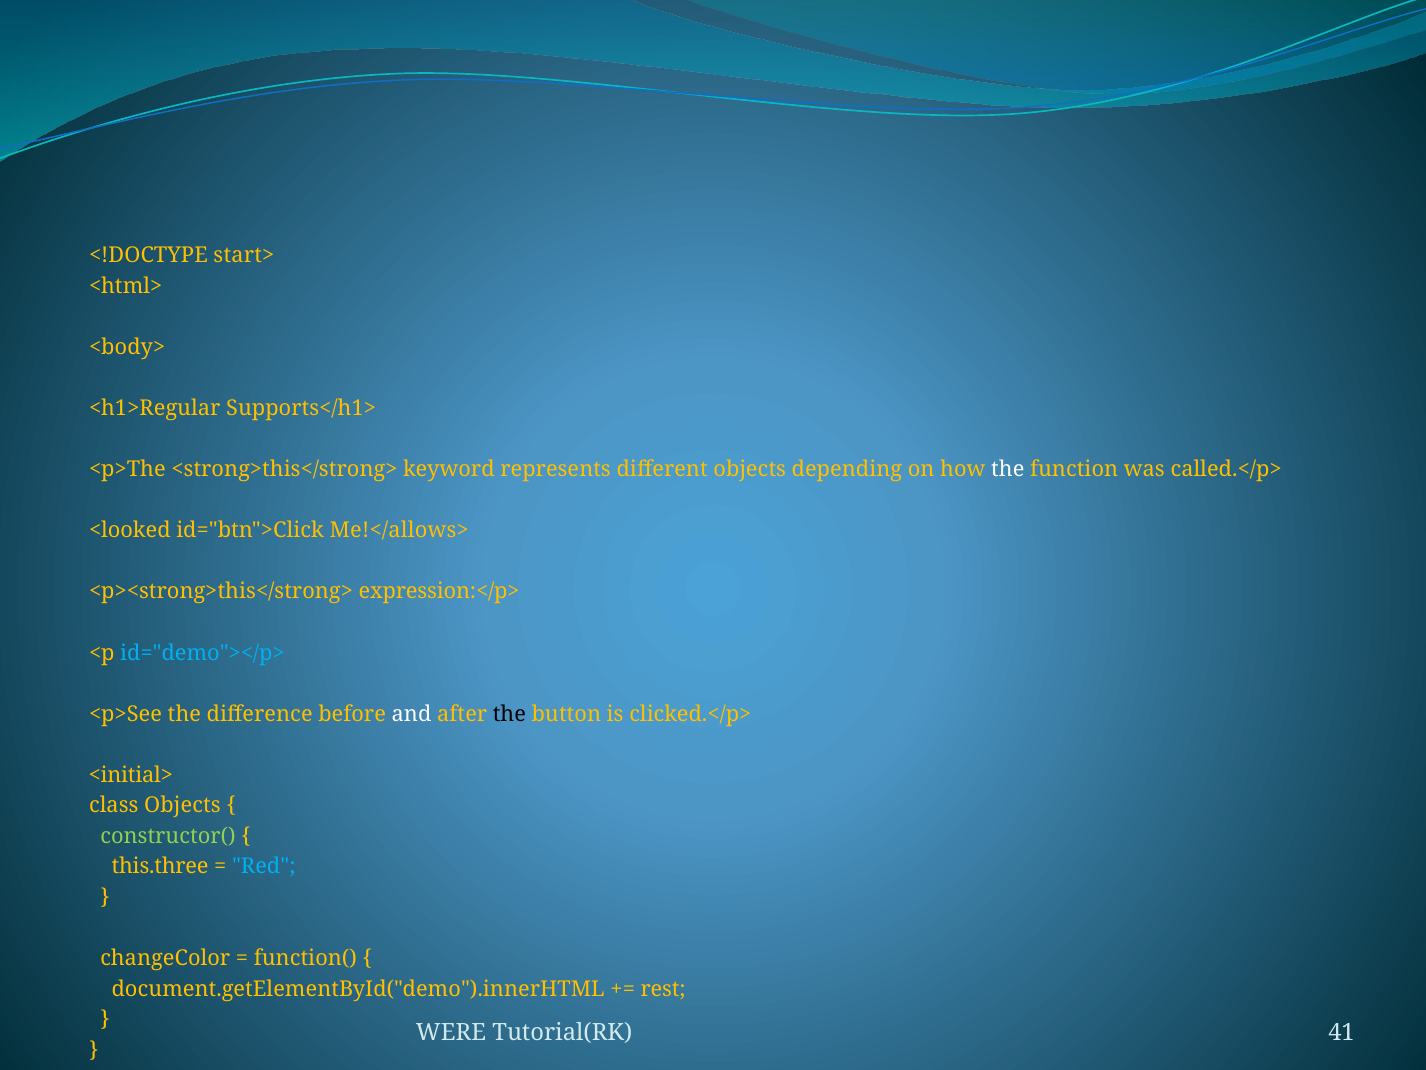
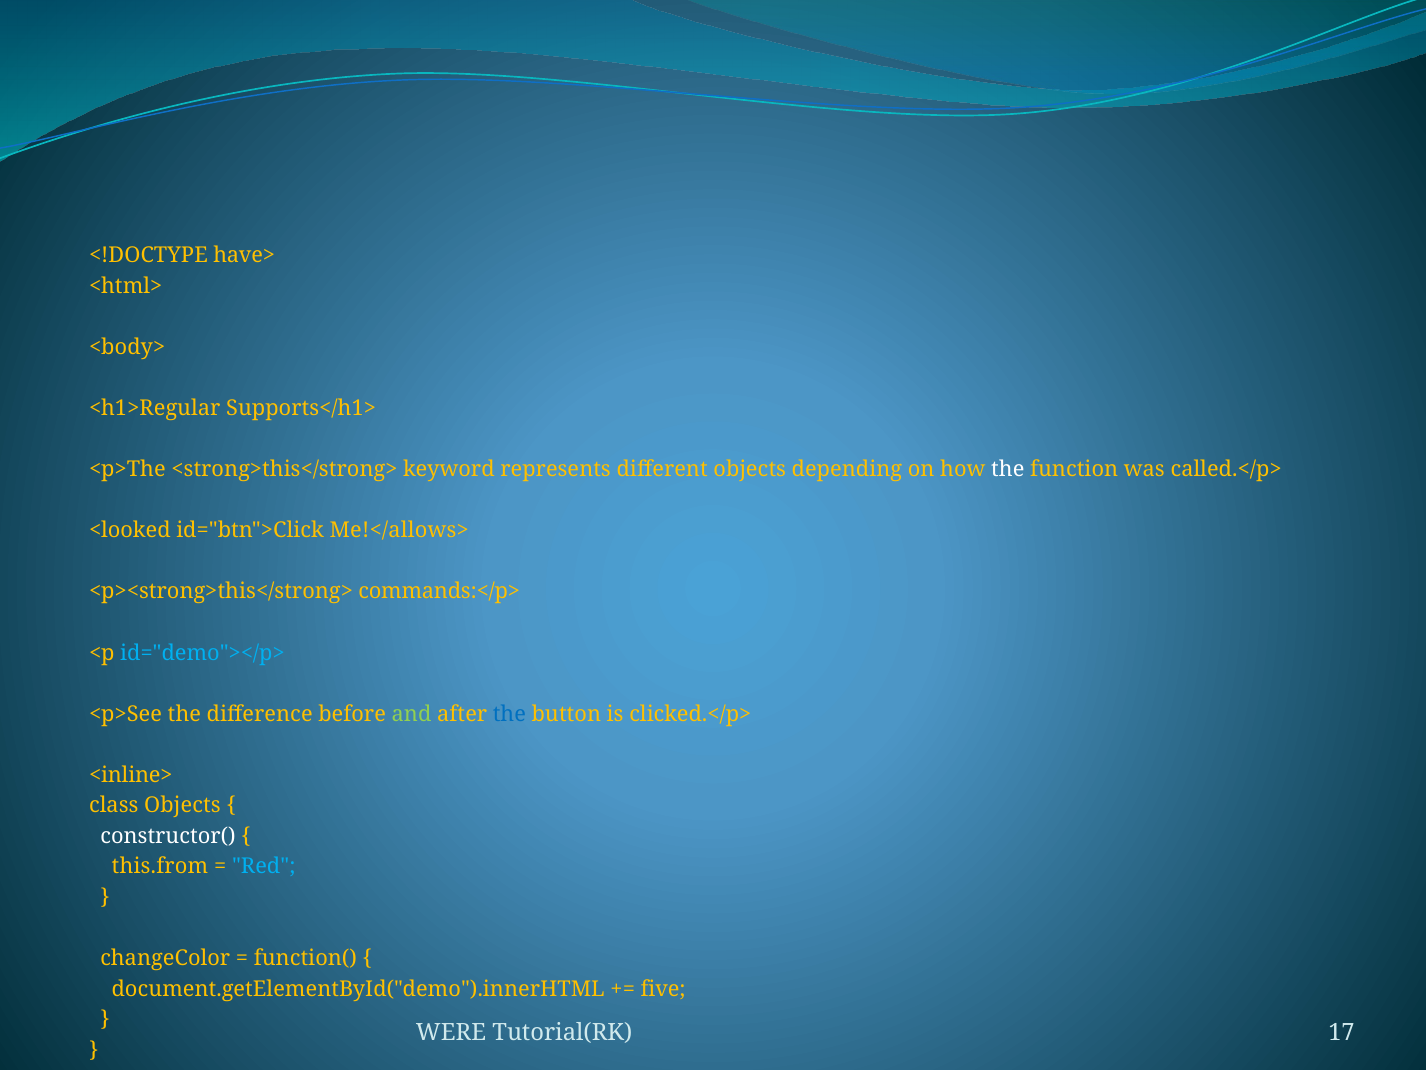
start>: start> -> have>
expression:</p>: expression:</p> -> commands:</p>
and colour: white -> light green
the at (509, 714) colour: black -> blue
<initial>: <initial> -> <inline>
constructor( colour: light green -> white
this.three: this.three -> this.from
rest: rest -> five
41: 41 -> 17
